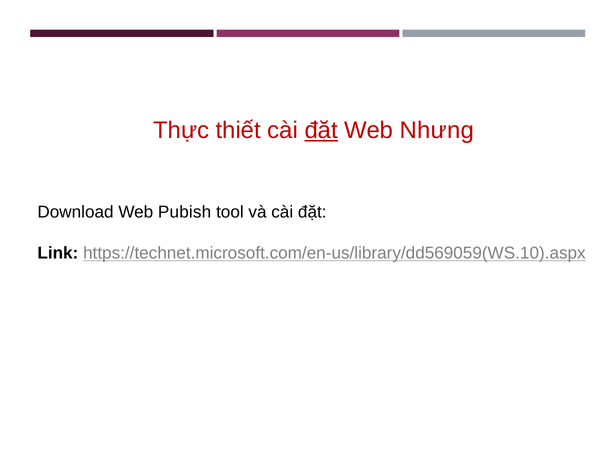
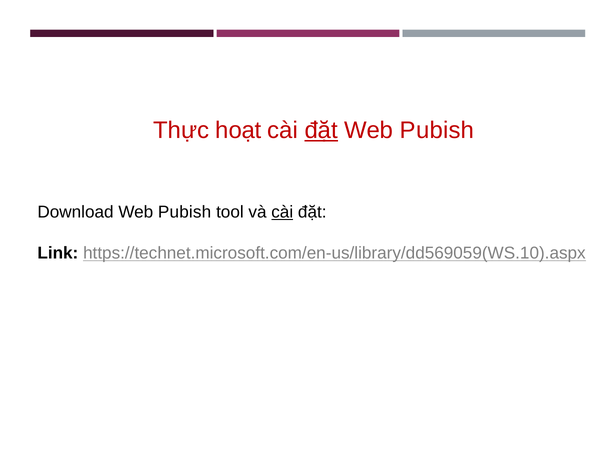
thiết: thiết -> hoạt
Nhưng at (437, 130): Nhưng -> Pubish
cài at (282, 212) underline: none -> present
